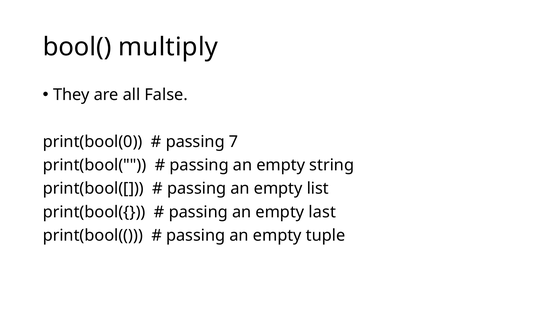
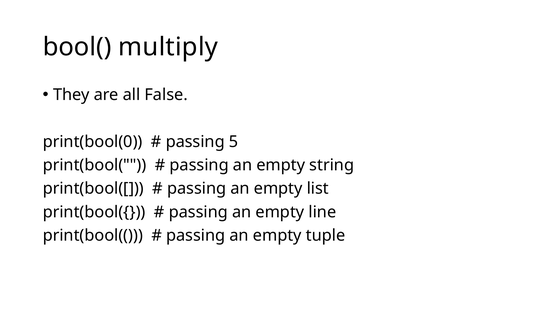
7: 7 -> 5
last: last -> line
